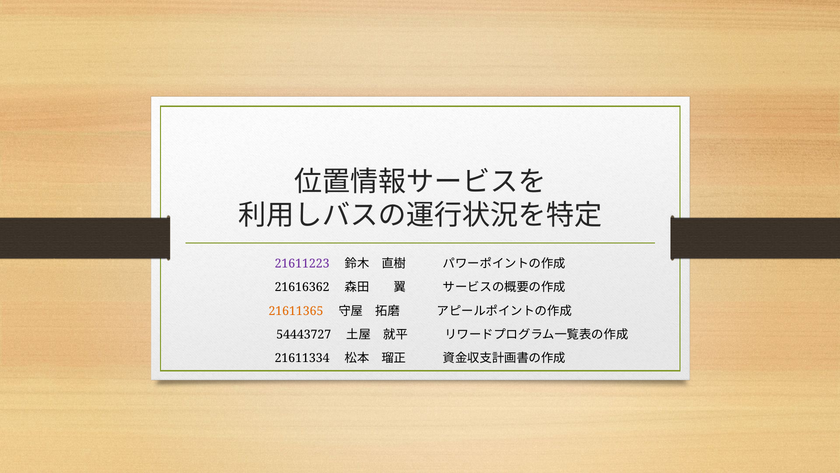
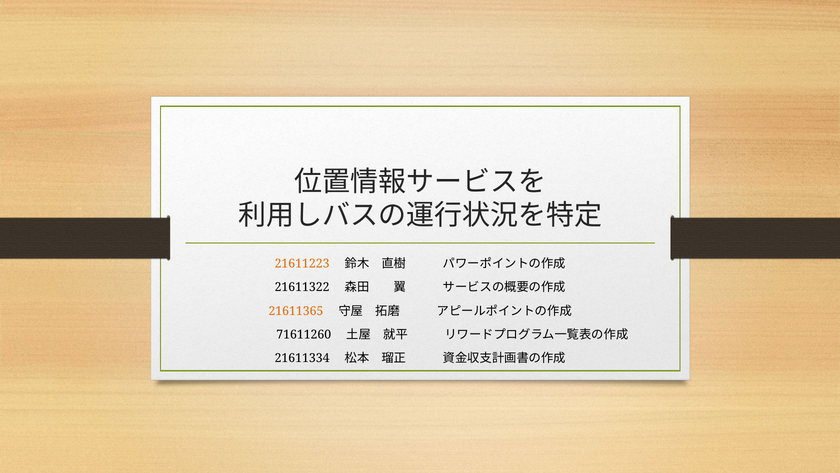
21611223 colour: purple -> orange
21616362: 21616362 -> 21611322
54443727: 54443727 -> 71611260
